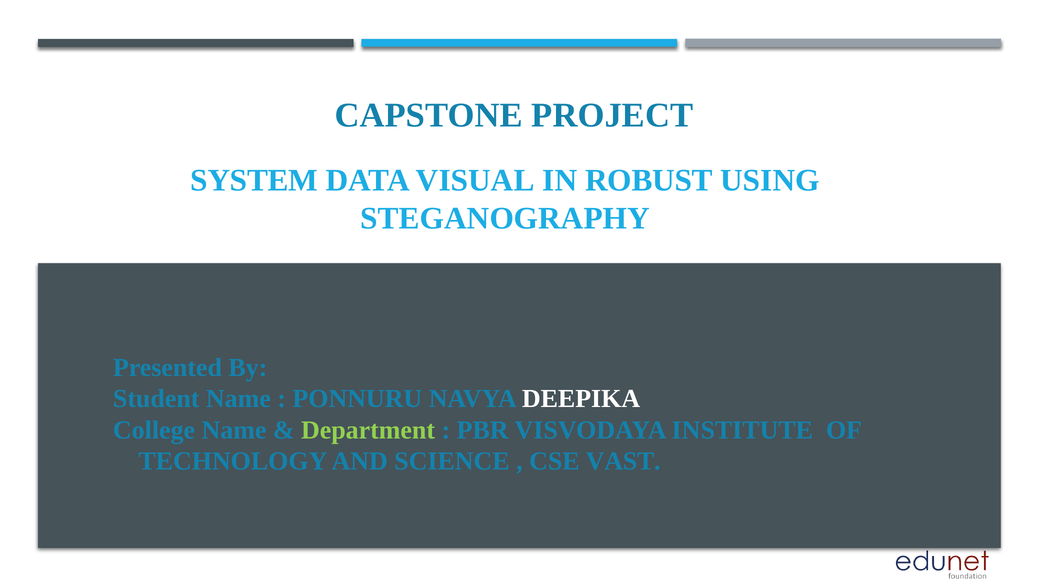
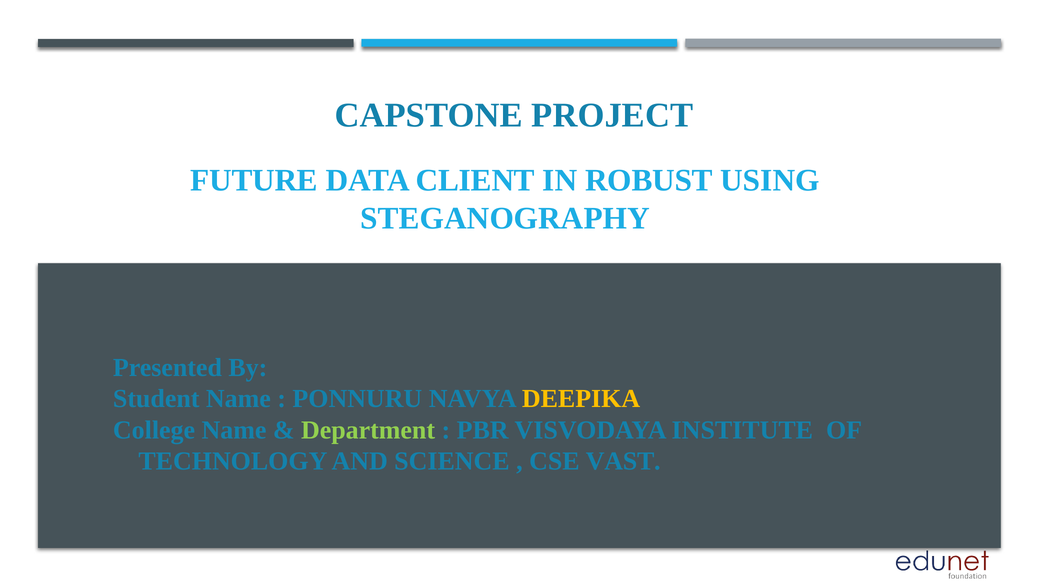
SYSTEM: SYSTEM -> FUTURE
VISUAL: VISUAL -> CLIENT
DEEPIKA colour: white -> yellow
